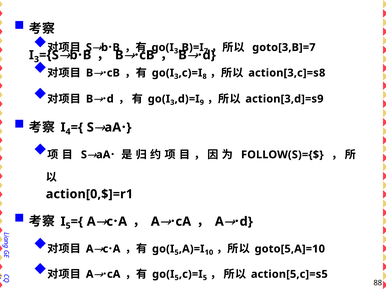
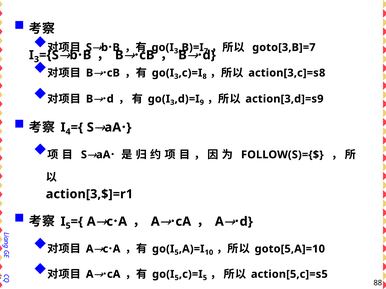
action[0,$]=r1: action[0,$]=r1 -> action[3,$]=r1
